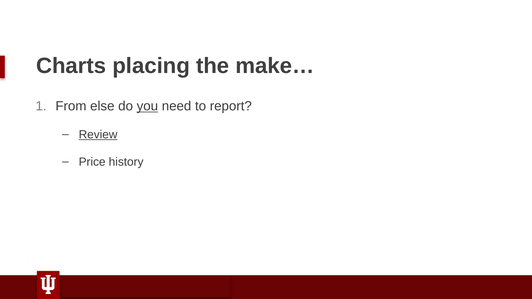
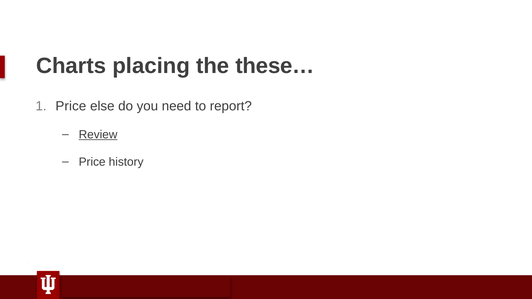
make…: make… -> these…
From at (71, 106): From -> Price
you underline: present -> none
